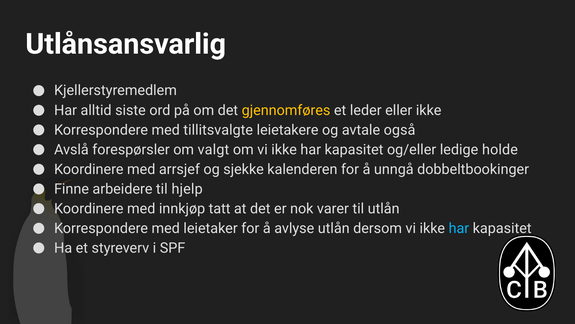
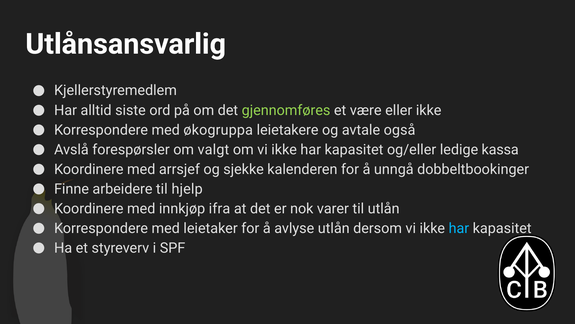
gjennomføres colour: yellow -> light green
leder: leder -> være
tillitsvalgte: tillitsvalgte -> økogruppa
holde: holde -> kassa
tatt: tatt -> ifra
